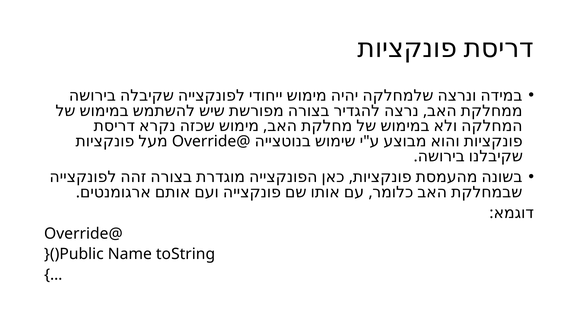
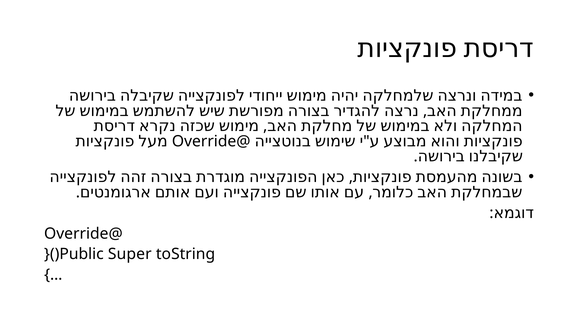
Name: Name -> Super
